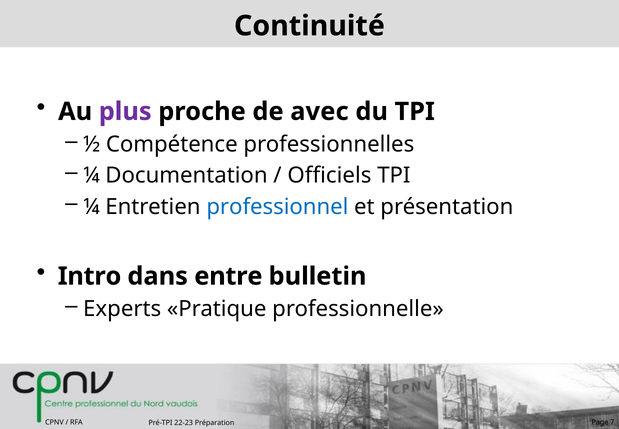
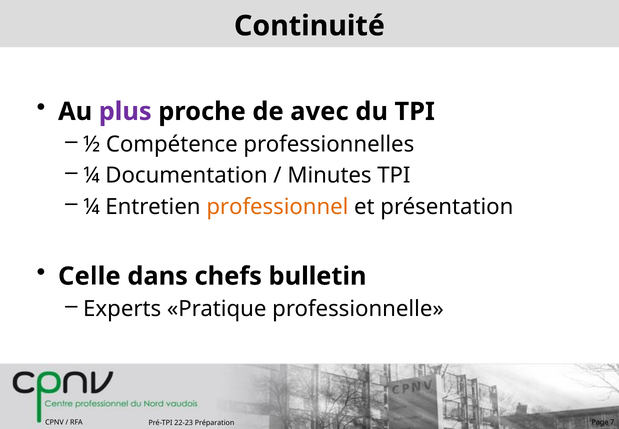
Officiels: Officiels -> Minutes
professionnel colour: blue -> orange
Intro: Intro -> Celle
entre: entre -> chefs
